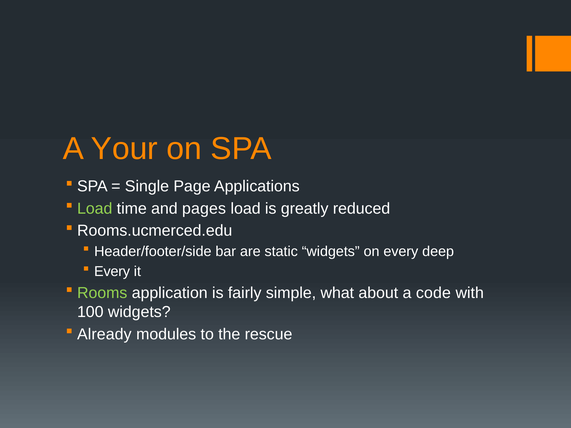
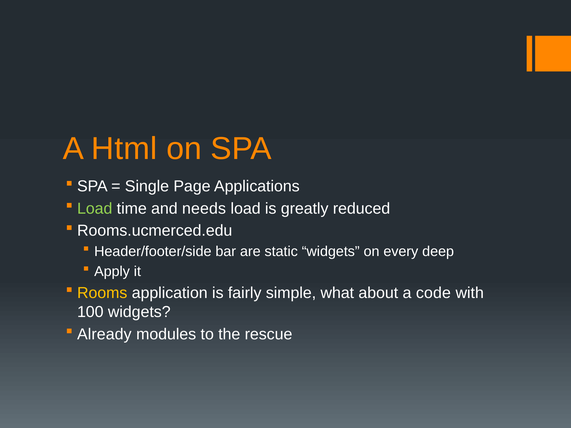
Your: Your -> Html
pages: pages -> needs
Every at (112, 272): Every -> Apply
Rooms colour: light green -> yellow
